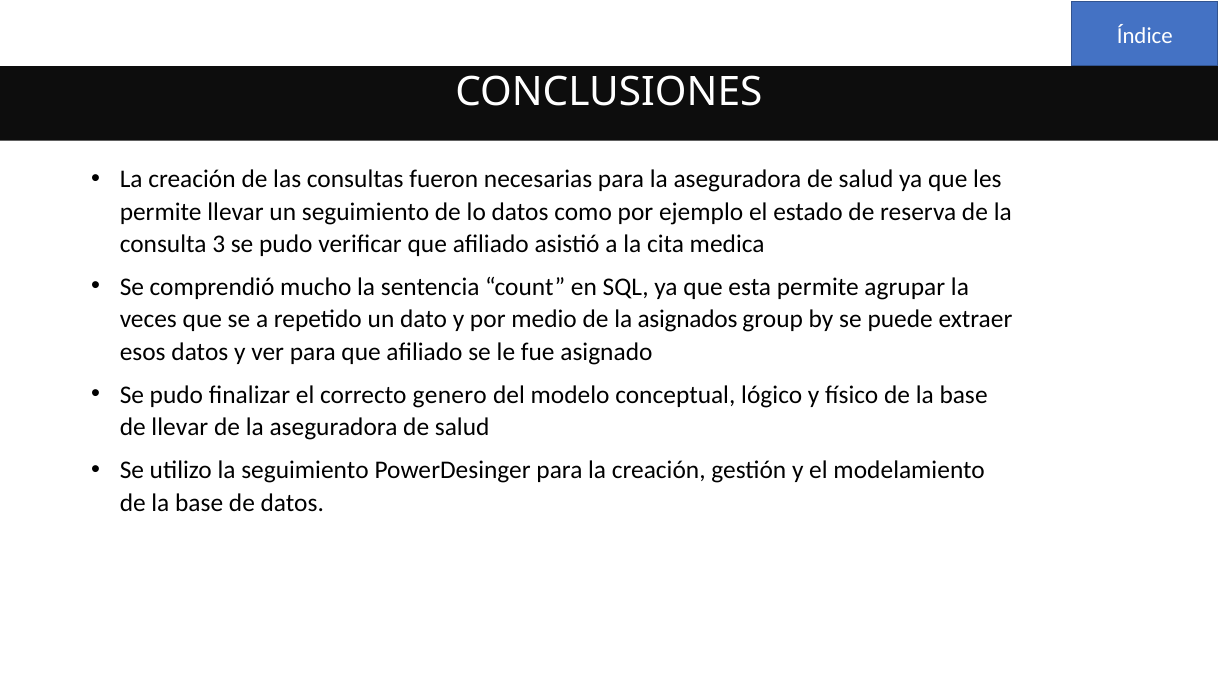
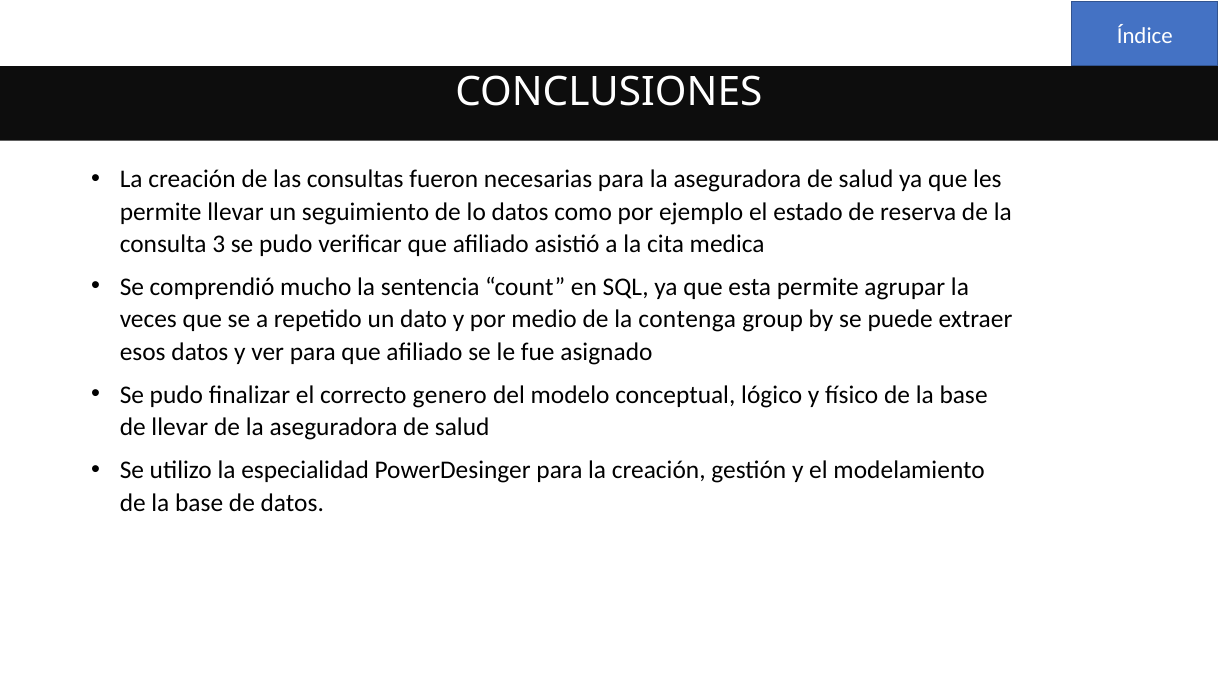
asignados: asignados -> contenga
la seguimiento: seguimiento -> especialidad
